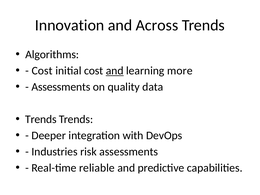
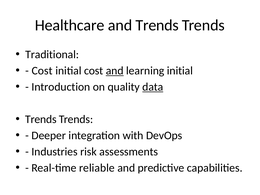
Innovation: Innovation -> Healthcare
and Across: Across -> Trends
Algorithms: Algorithms -> Traditional
learning more: more -> initial
Assessments at (61, 87): Assessments -> Introduction
data underline: none -> present
